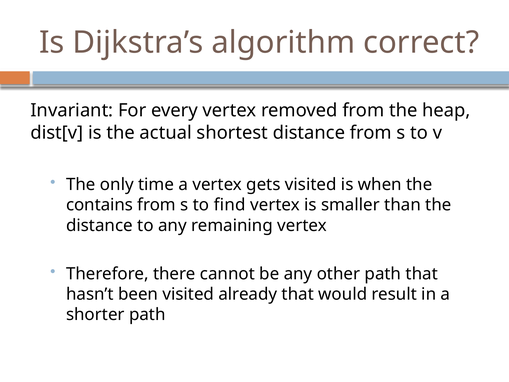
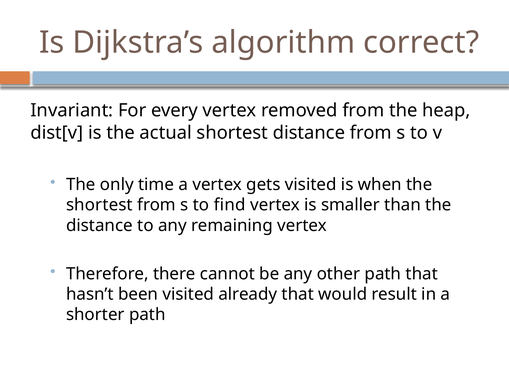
contains at (100, 205): contains -> shortest
